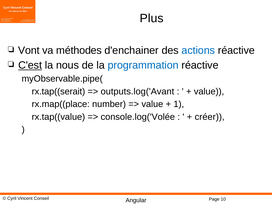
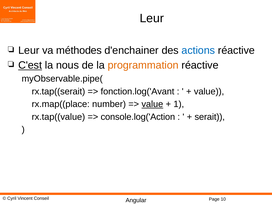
Plus at (152, 18): Plus -> Leur
Vont at (29, 50): Vont -> Leur
programmation colour: blue -> orange
outputs.log('Avant: outputs.log('Avant -> fonction.log('Avant
value at (152, 104) underline: none -> present
console.log('Volée: console.log('Volée -> console.log('Action
créer: créer -> serait
